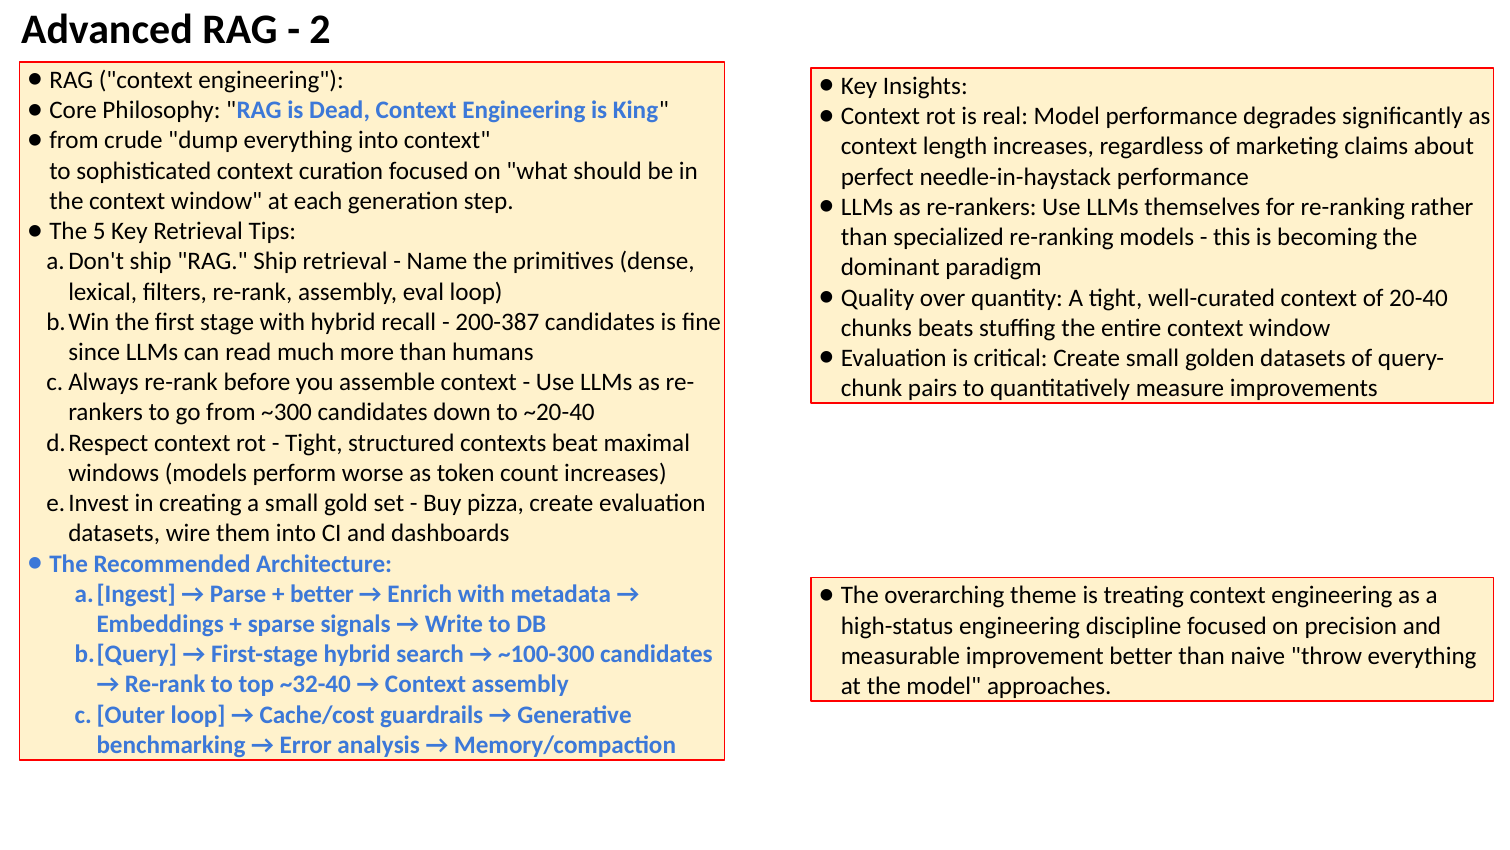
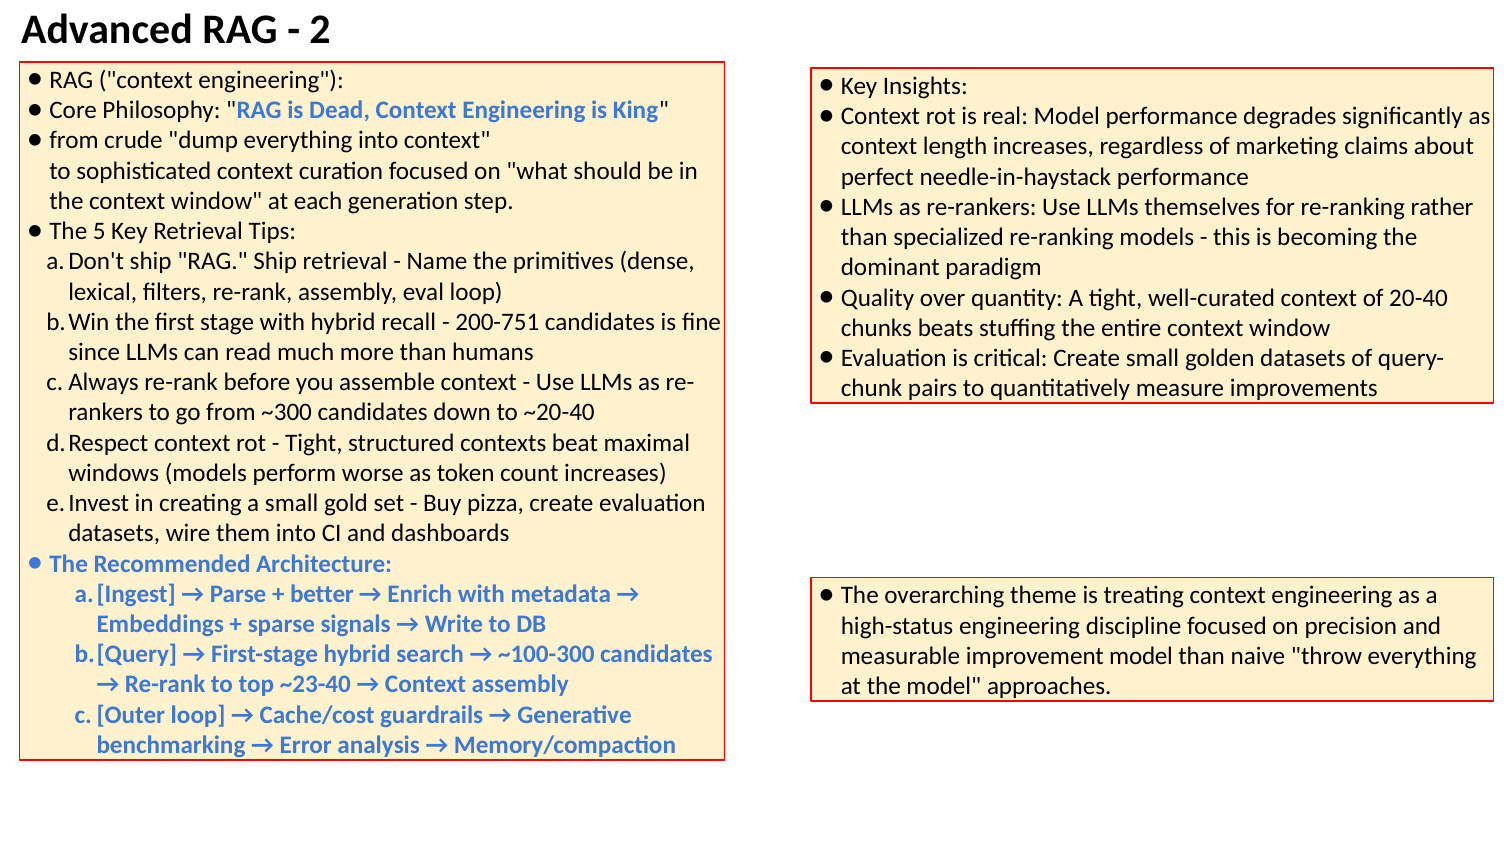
200-387: 200-387 -> 200-751
improvement better: better -> model
~32-40: ~32-40 -> ~23-40
